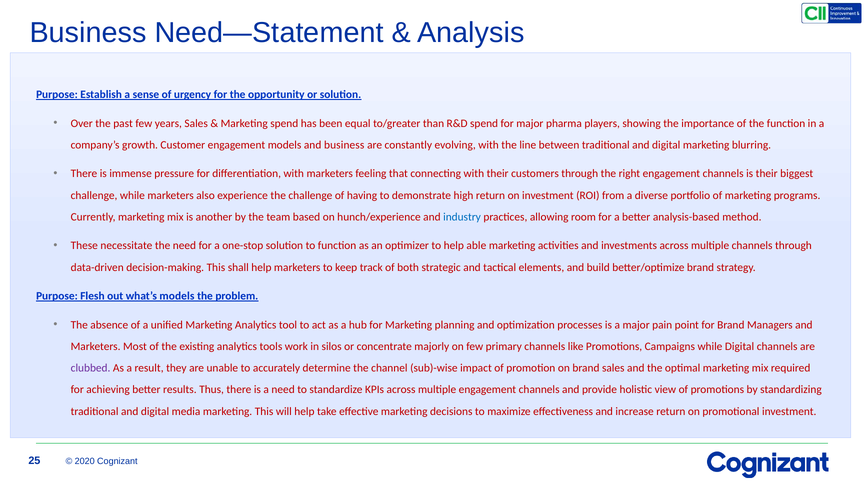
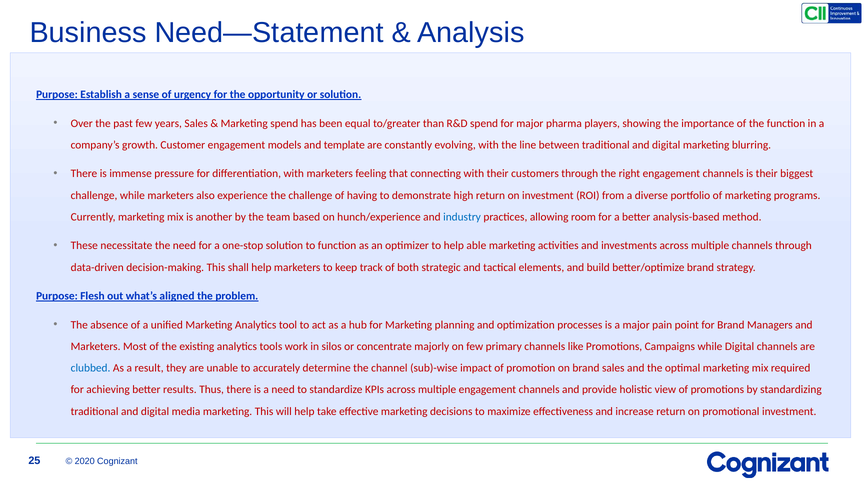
and business: business -> template
what’s models: models -> aligned
clubbed colour: purple -> blue
